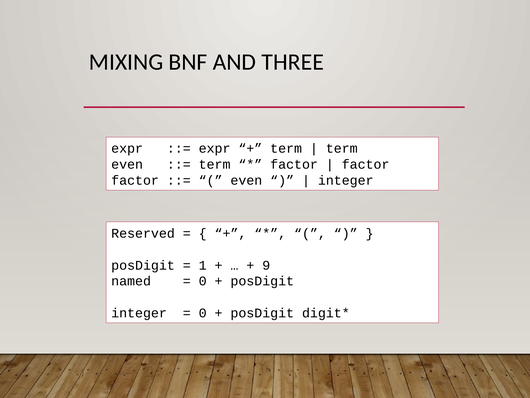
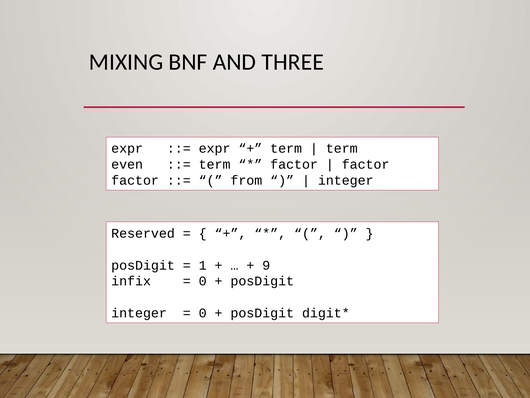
even at (246, 180): even -> from
named: named -> infix
